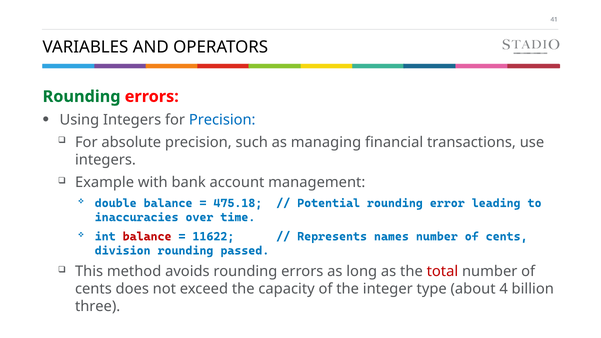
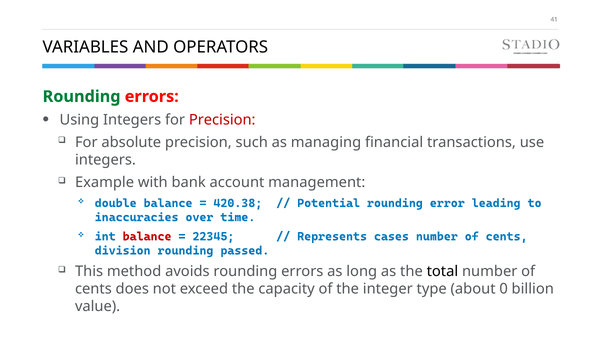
Precision at (222, 120) colour: blue -> red
475.18: 475.18 -> 420.38
11622: 11622 -> 22345
names: names -> cases
total colour: red -> black
4: 4 -> 0
three: three -> value
